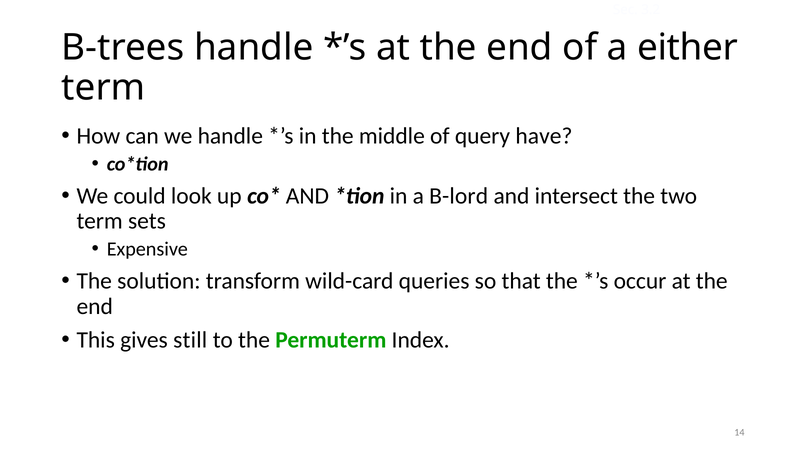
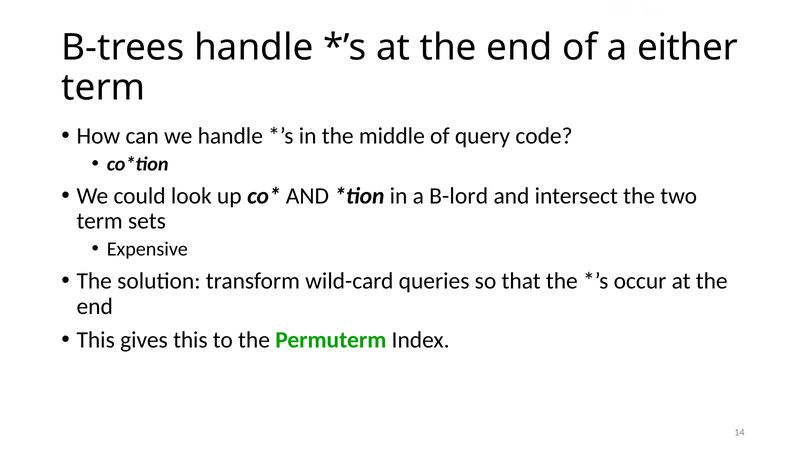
have: have -> code
gives still: still -> this
